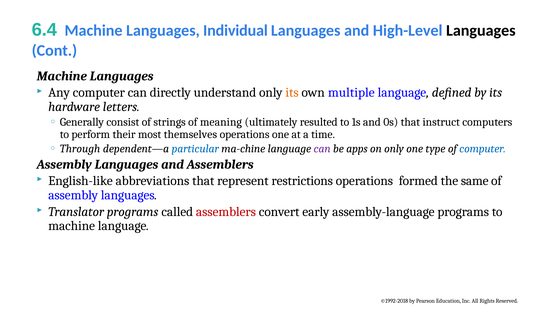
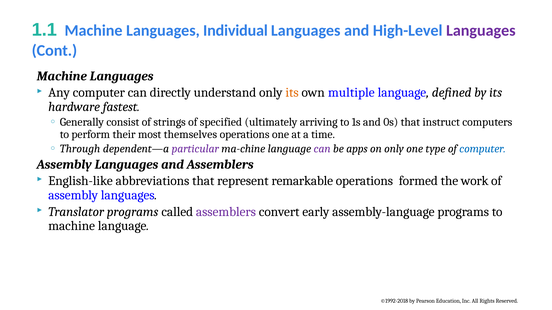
6.4: 6.4 -> 1.1
Languages at (481, 31) colour: black -> purple
letters: letters -> fastest
meaning: meaning -> specified
resulted: resulted -> arriving
particular colour: blue -> purple
restrictions: restrictions -> remarkable
same: same -> work
assemblers at (226, 212) colour: red -> purple
